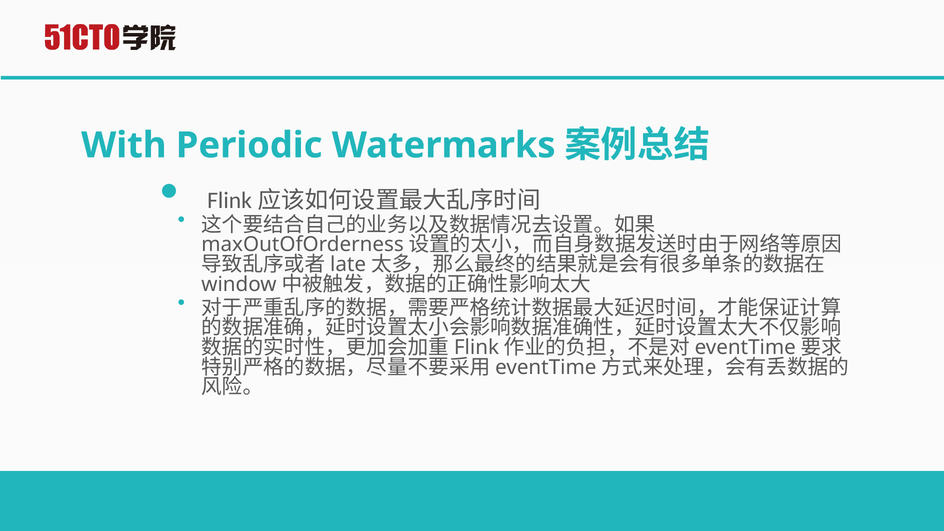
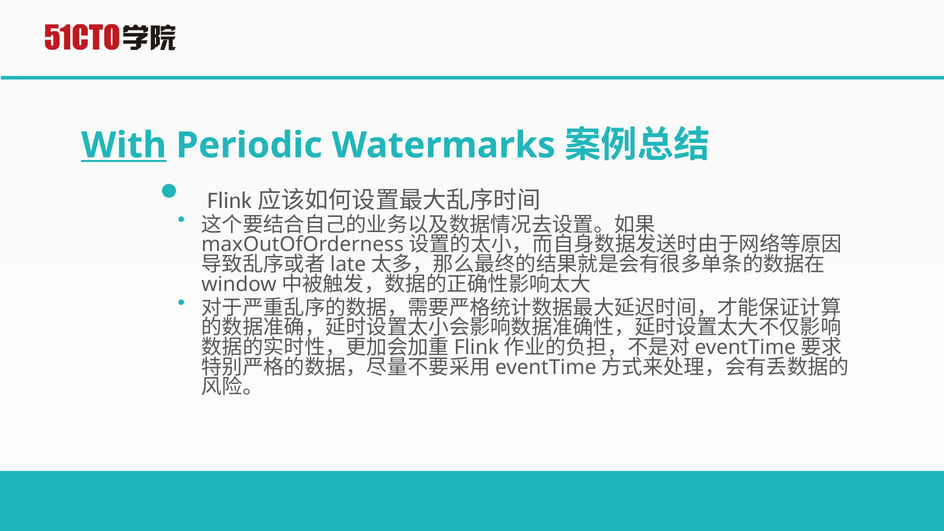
With underline: none -> present
